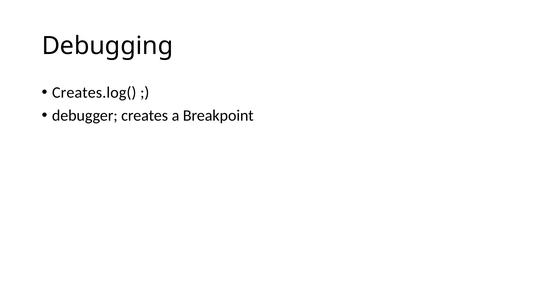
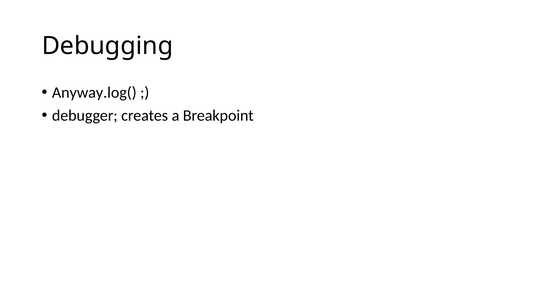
Creates.log(: Creates.log( -> Anyway.log(
